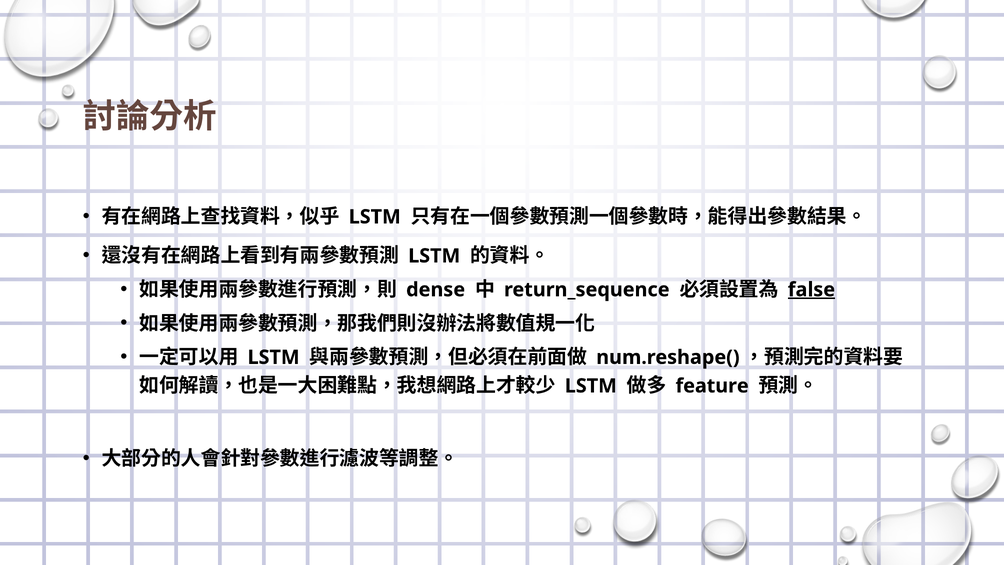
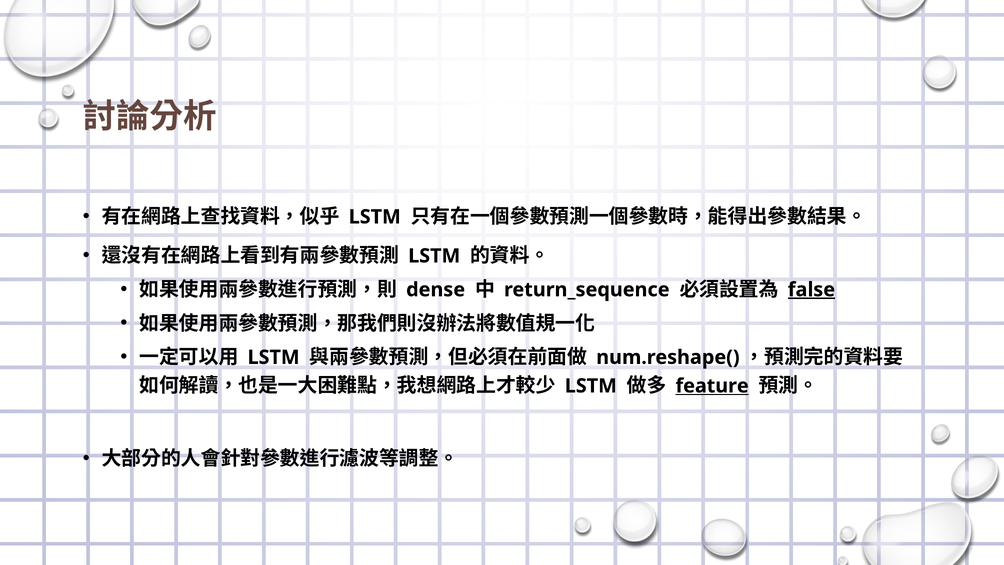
feature underline: none -> present
